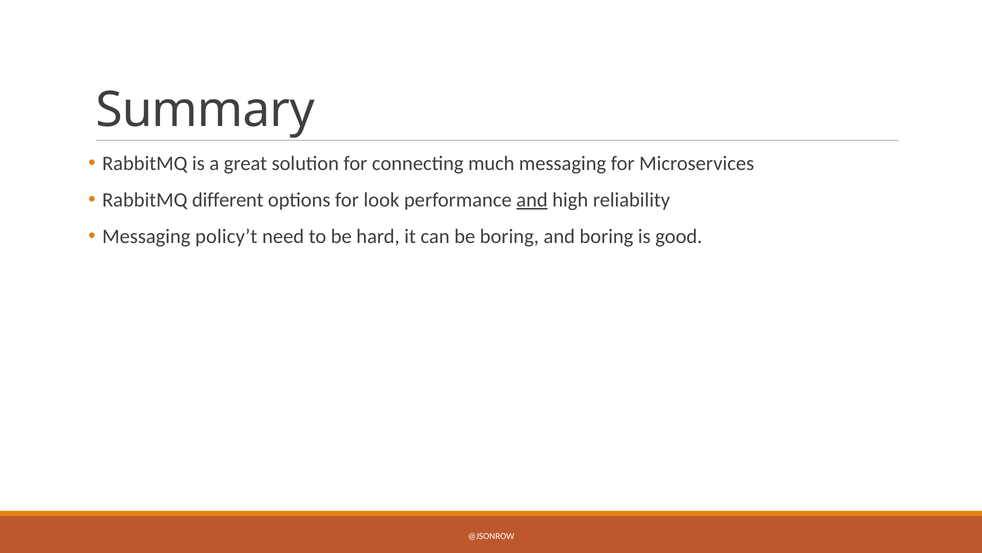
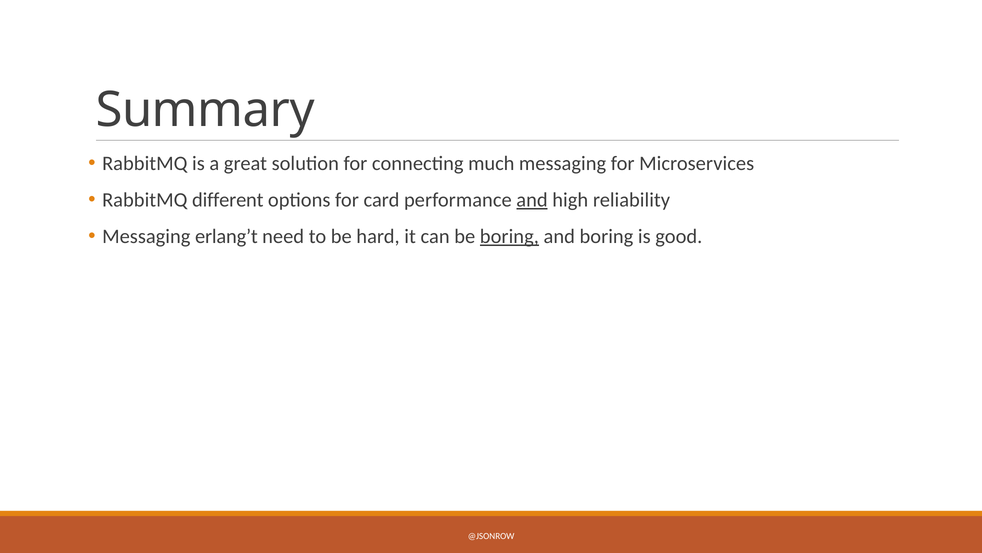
look: look -> card
policy’t: policy’t -> erlang’t
boring at (509, 236) underline: none -> present
